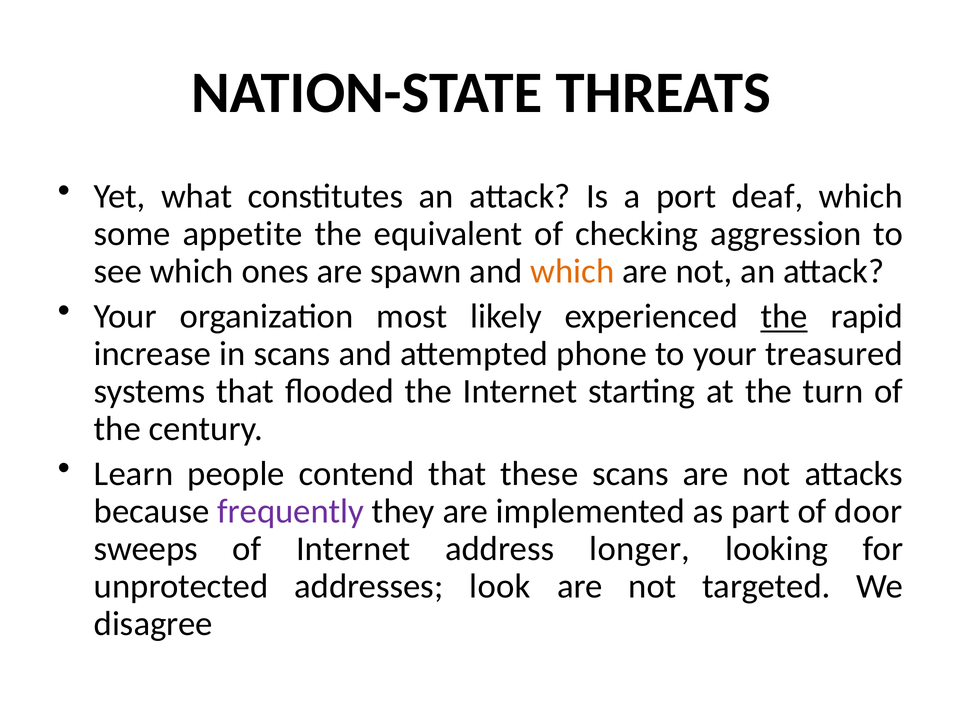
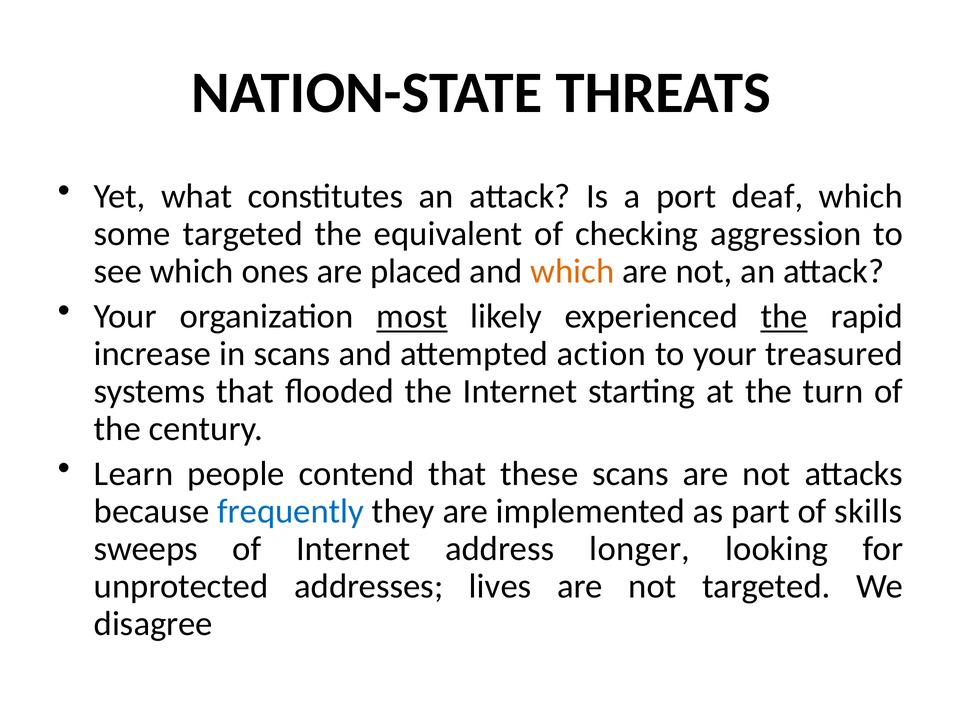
some appetite: appetite -> targeted
spawn: spawn -> placed
most underline: none -> present
phone: phone -> action
frequently colour: purple -> blue
door: door -> skills
look: look -> lives
